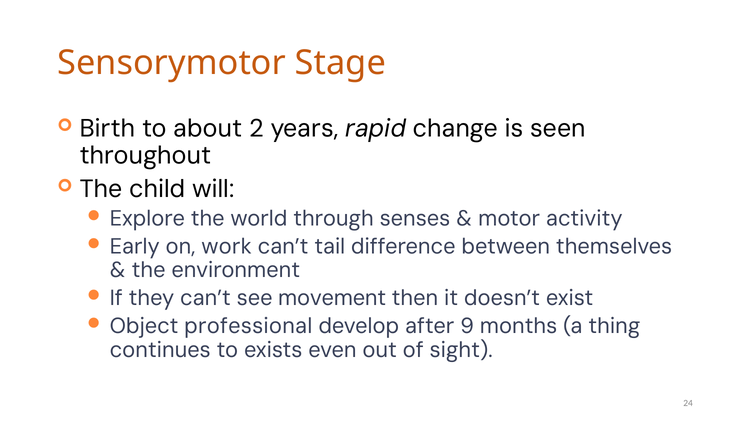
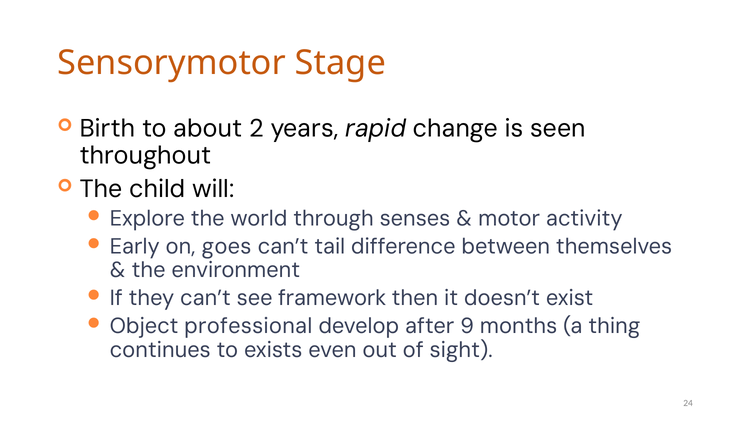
work: work -> goes
movement: movement -> framework
